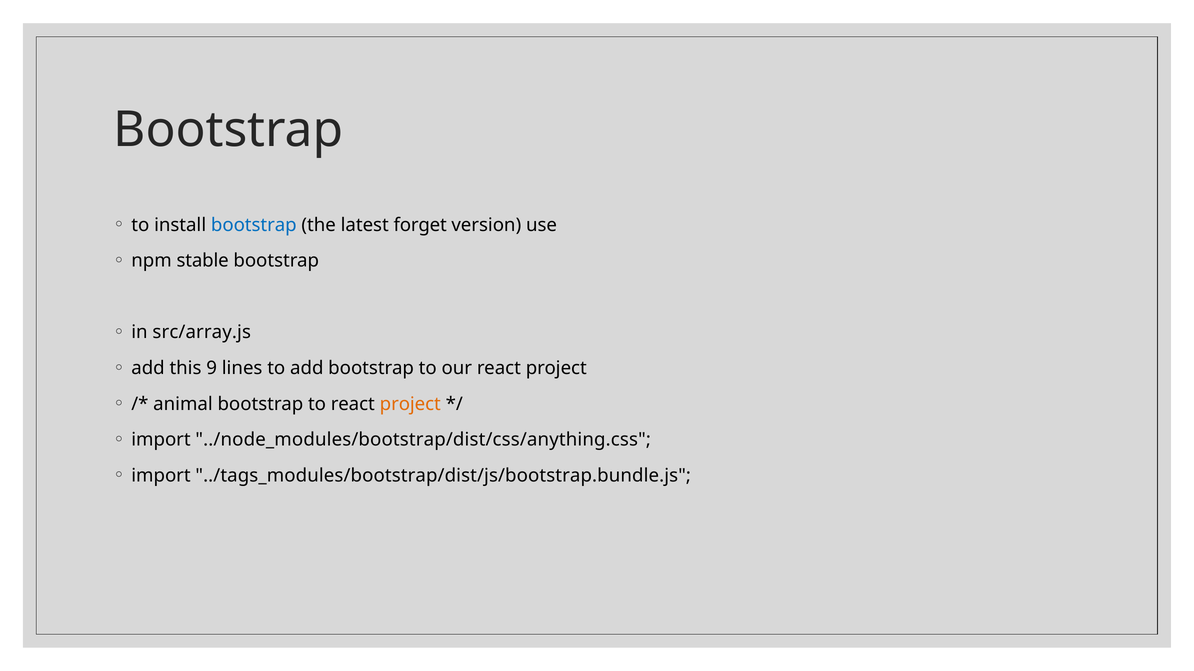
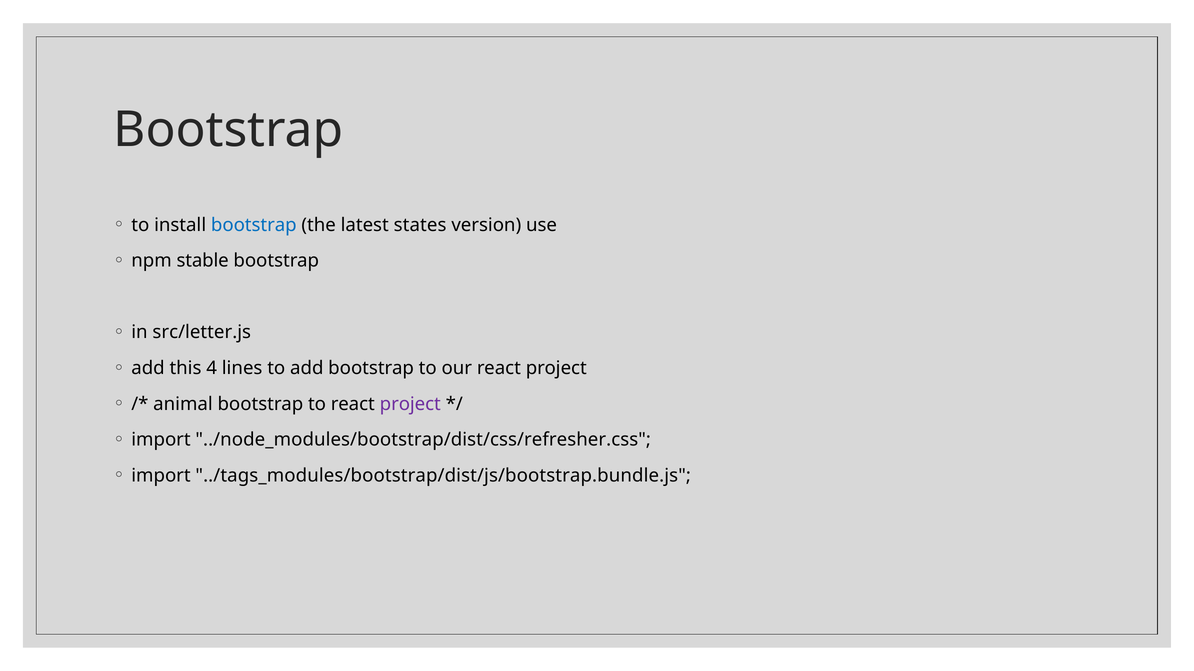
forget: forget -> states
src/array.js: src/array.js -> src/letter.js
9: 9 -> 4
project at (410, 404) colour: orange -> purple
../node_modules/bootstrap/dist/css/anything.css: ../node_modules/bootstrap/dist/css/anything.css -> ../node_modules/bootstrap/dist/css/refresher.css
